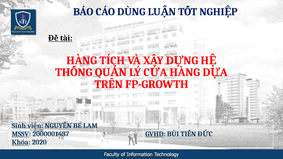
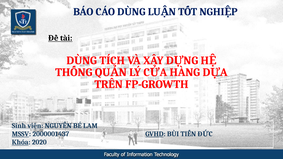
HÀNG at (82, 61): HÀNG -> DÙNG
